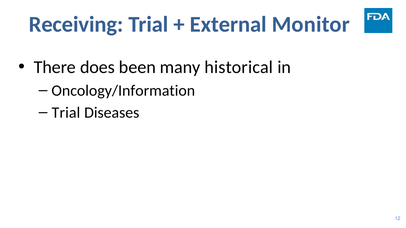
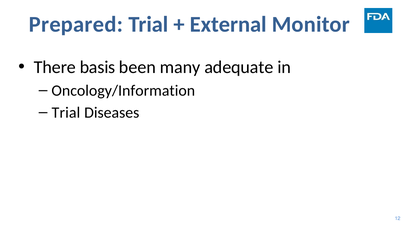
Receiving: Receiving -> Prepared
does: does -> basis
historical: historical -> adequate
